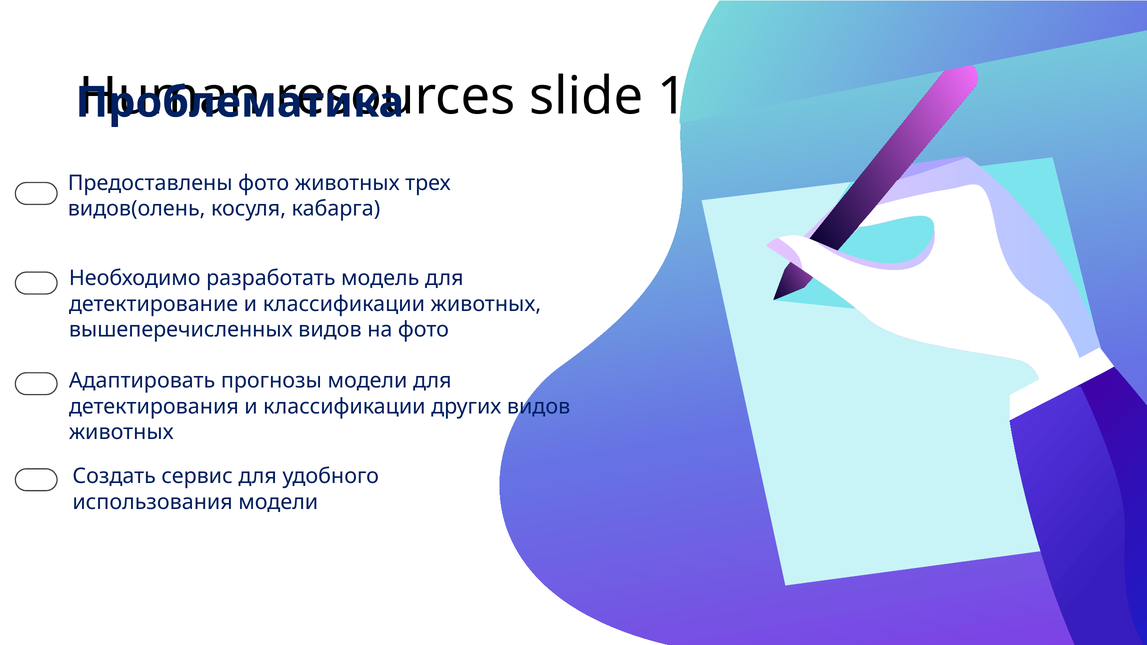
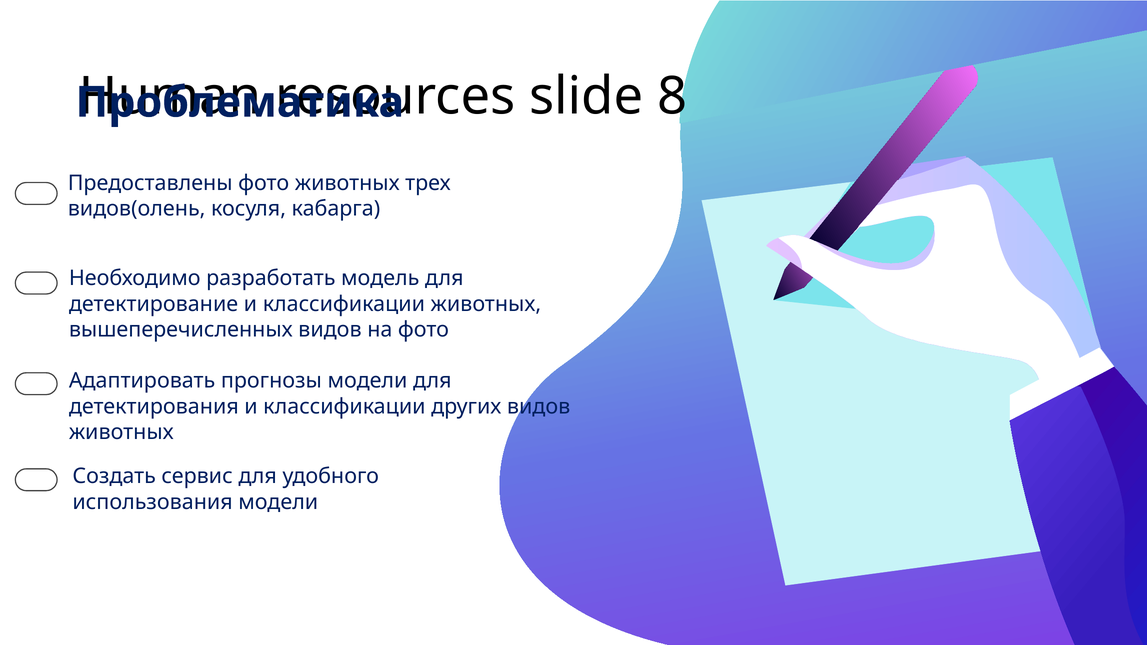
1: 1 -> 8
